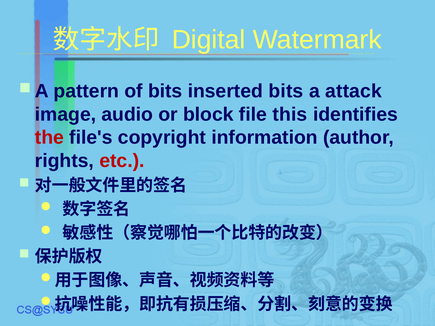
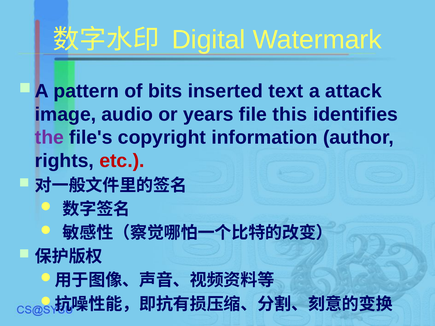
inserted bits: bits -> text
block: block -> years
the colour: red -> purple
